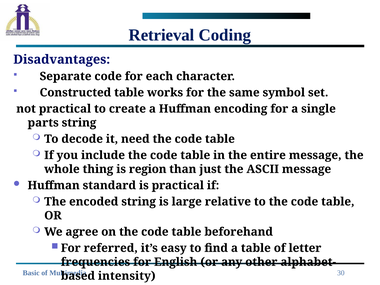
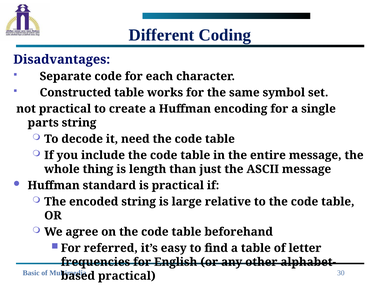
Retrieval: Retrieval -> Different
region: region -> length
intensity at (127, 276): intensity -> practical
